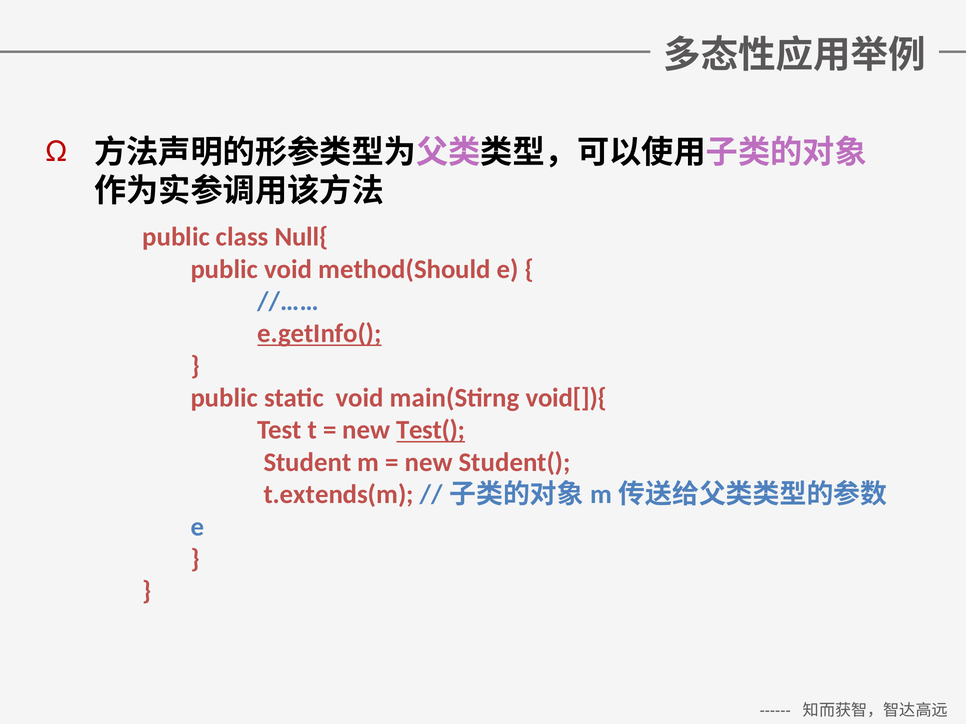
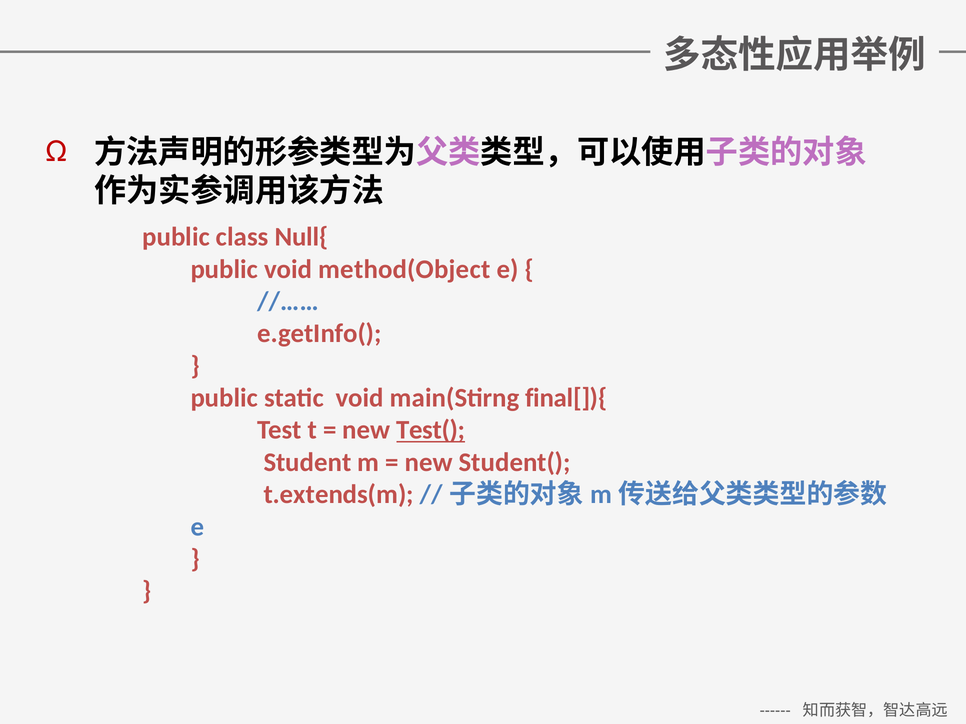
method(Should: method(Should -> method(Object
e.getInfo( underline: present -> none
void[]){: void[]){ -> final[]){
